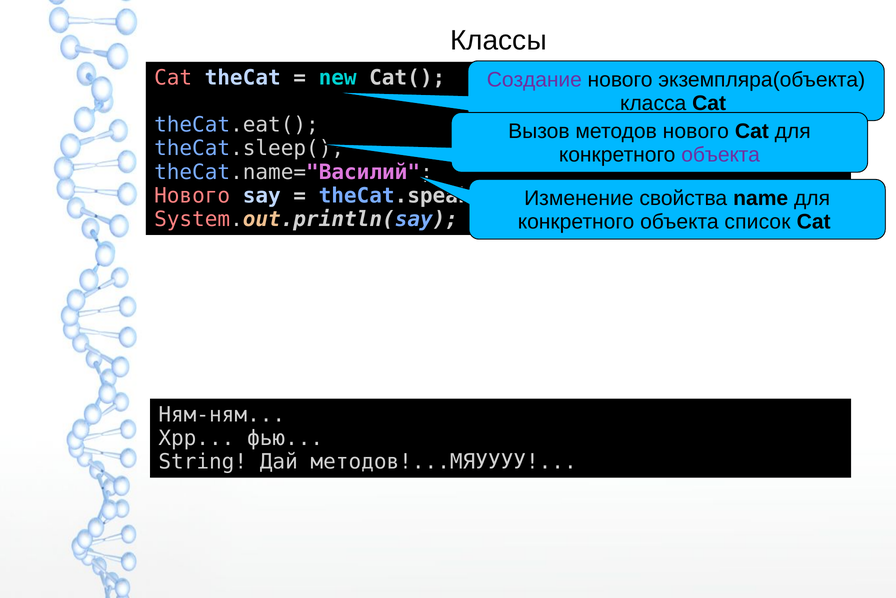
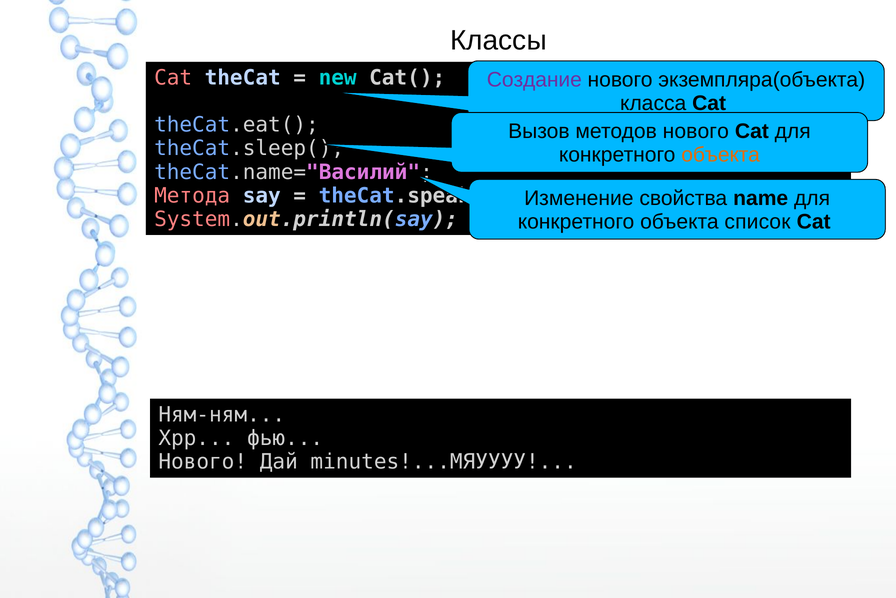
объекта at (721, 155) colour: purple -> orange
Нового at (192, 195): Нового -> Метода
String at (203, 461): String -> Нового
методов!...МЯУУУУ: методов!...МЯУУУУ -> minutes!...МЯУУУУ
